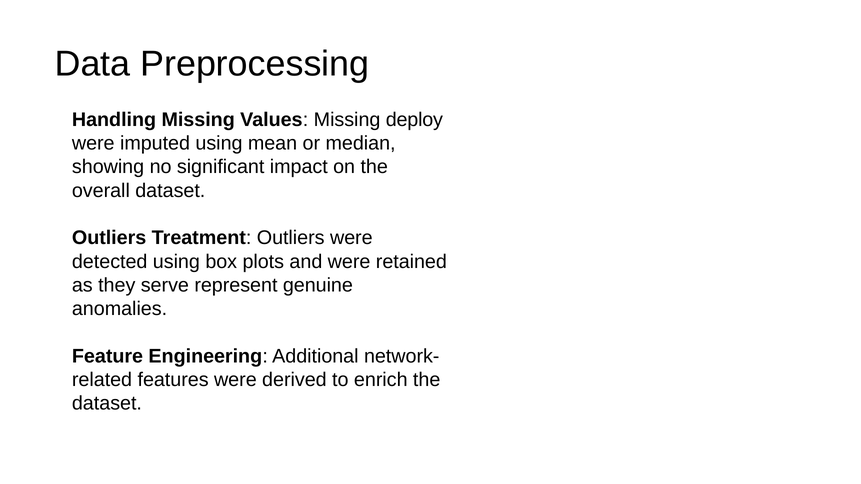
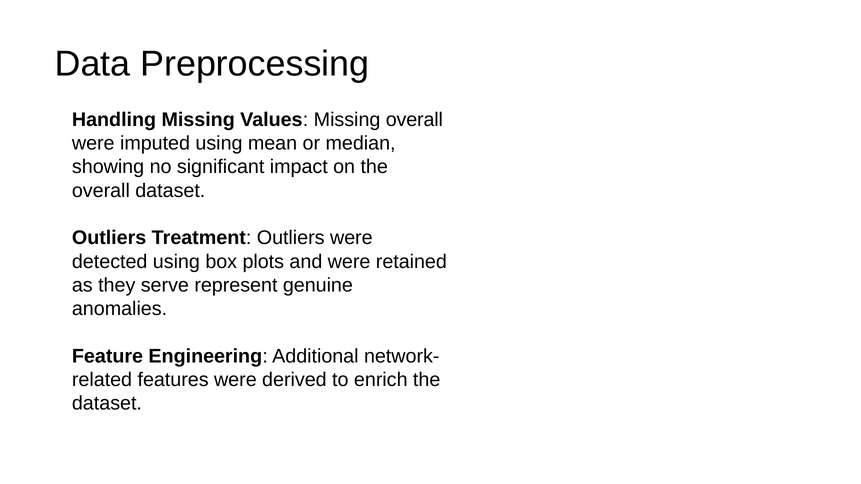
Missing deploy: deploy -> overall
